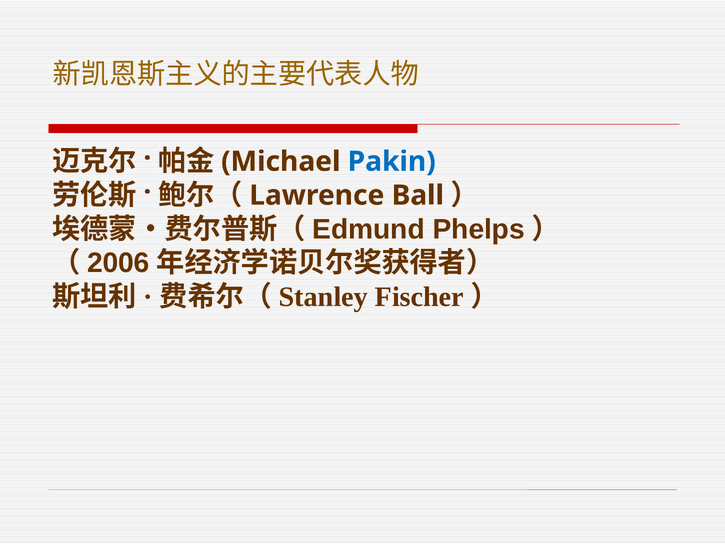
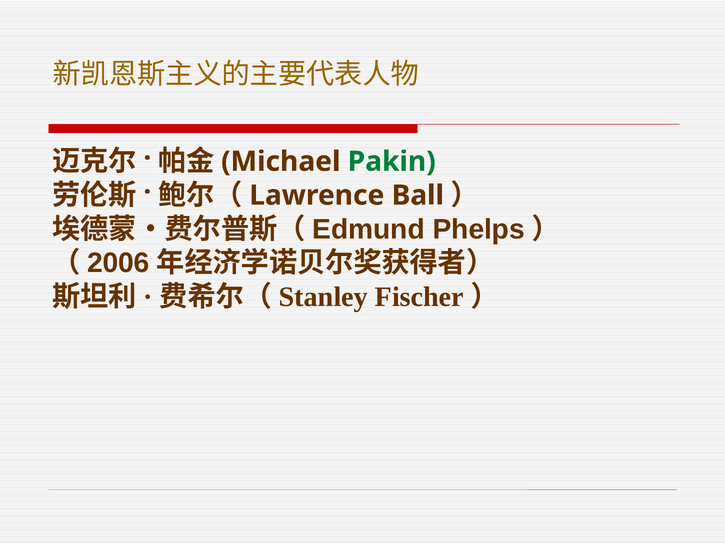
Pakin colour: blue -> green
